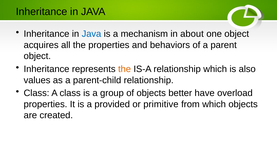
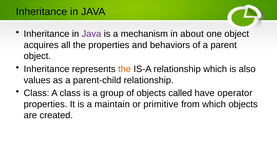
Java at (91, 34) colour: blue -> purple
better: better -> called
overload: overload -> operator
provided: provided -> maintain
